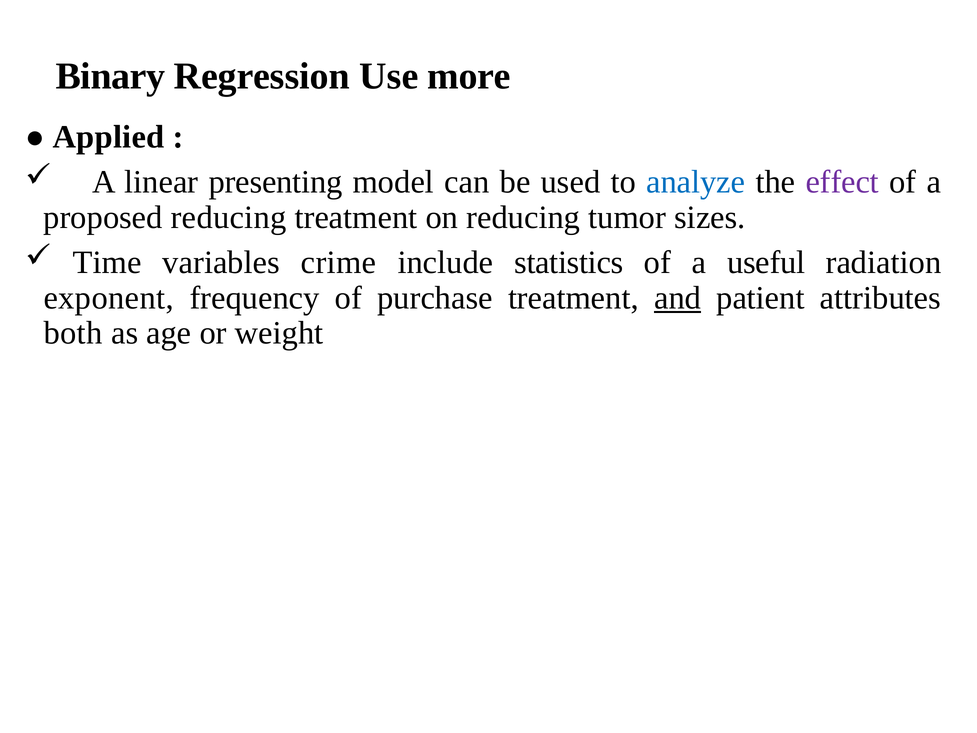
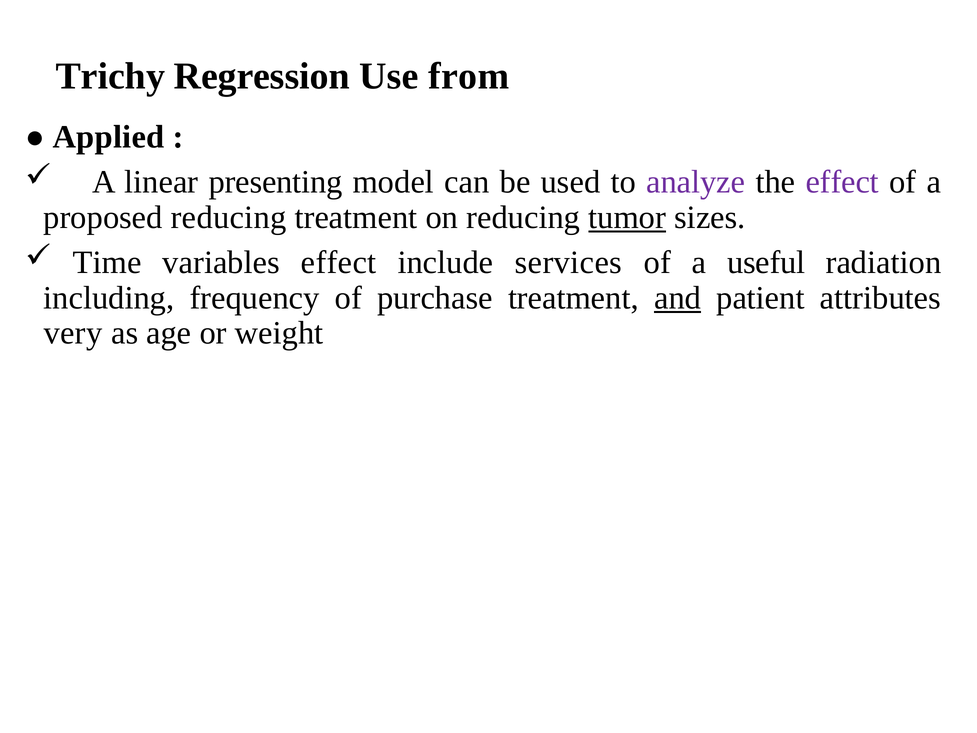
Binary: Binary -> Trichy
more: more -> from
analyze colour: blue -> purple
tumor underline: none -> present
variables crime: crime -> effect
statistics: statistics -> services
exponent: exponent -> including
both: both -> very
